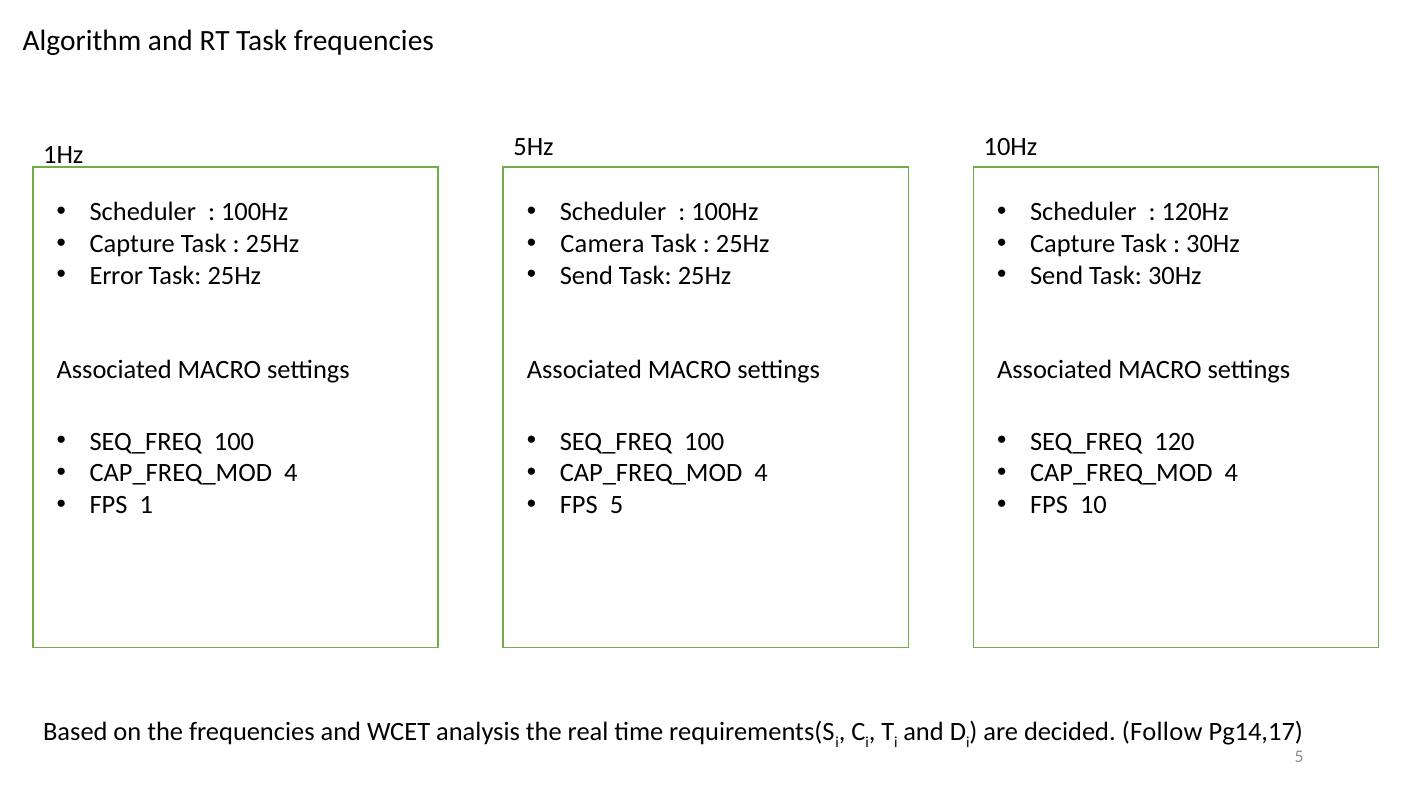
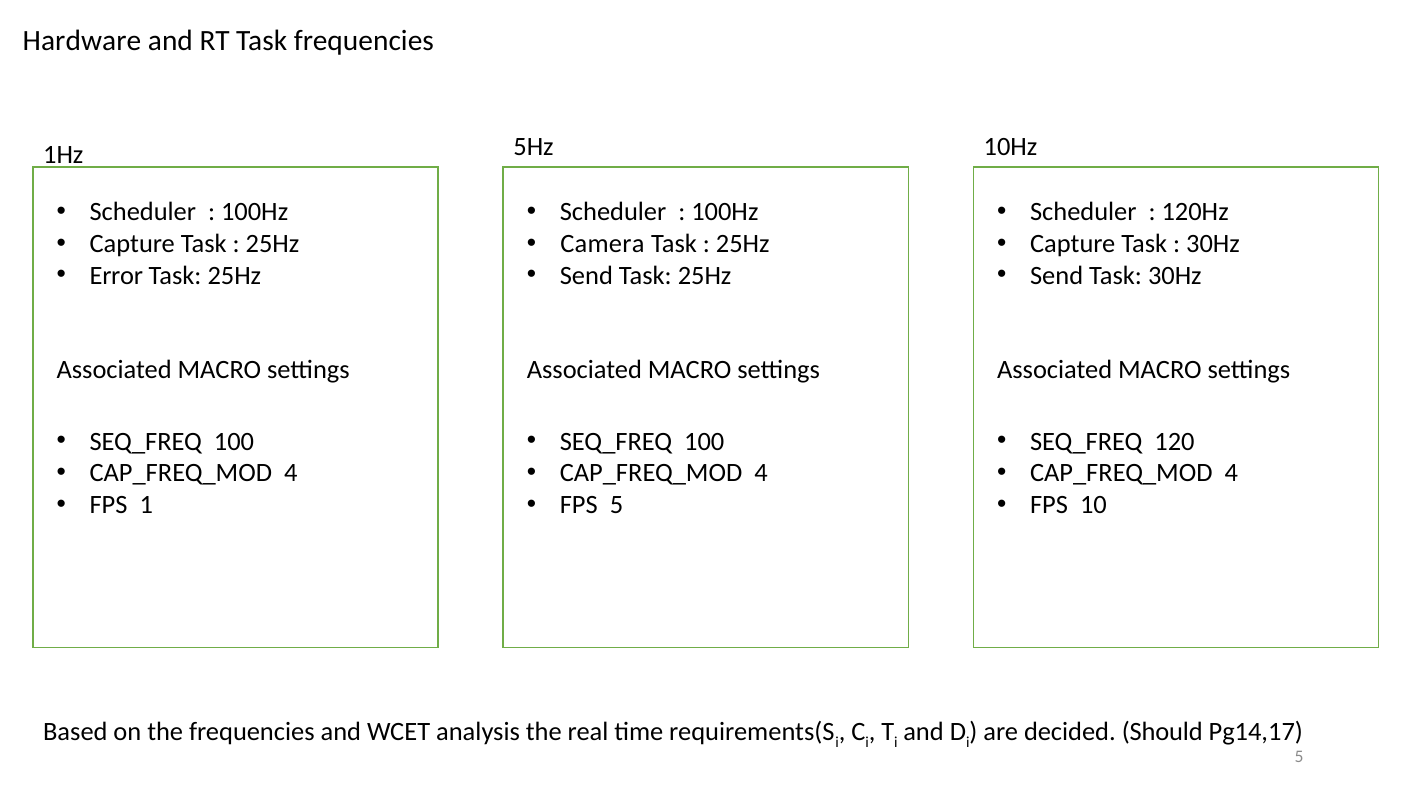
Algorithm: Algorithm -> Hardware
Follow: Follow -> Should
